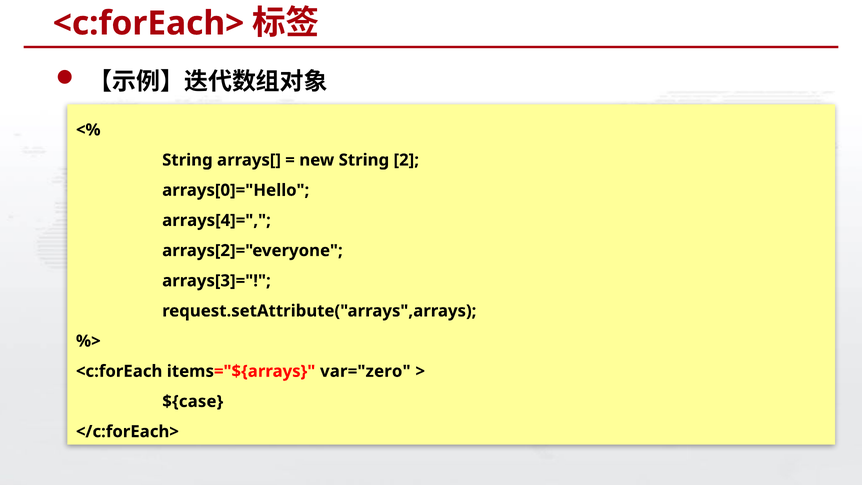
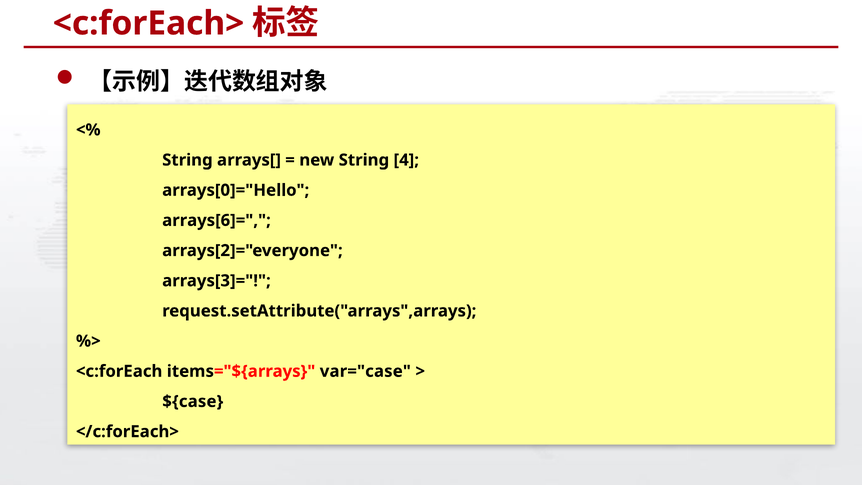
2: 2 -> 4
arrays[4]=: arrays[4]= -> arrays[6]=
var="zero: var="zero -> var="case
